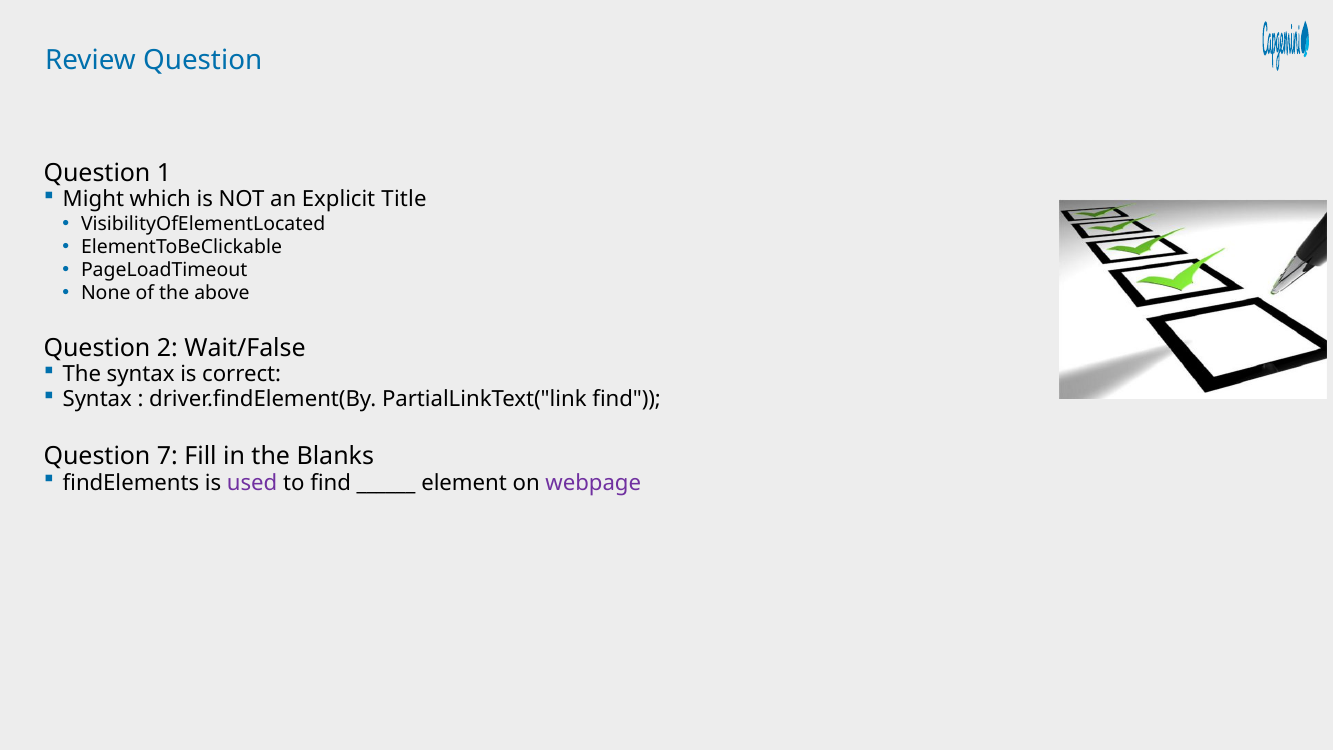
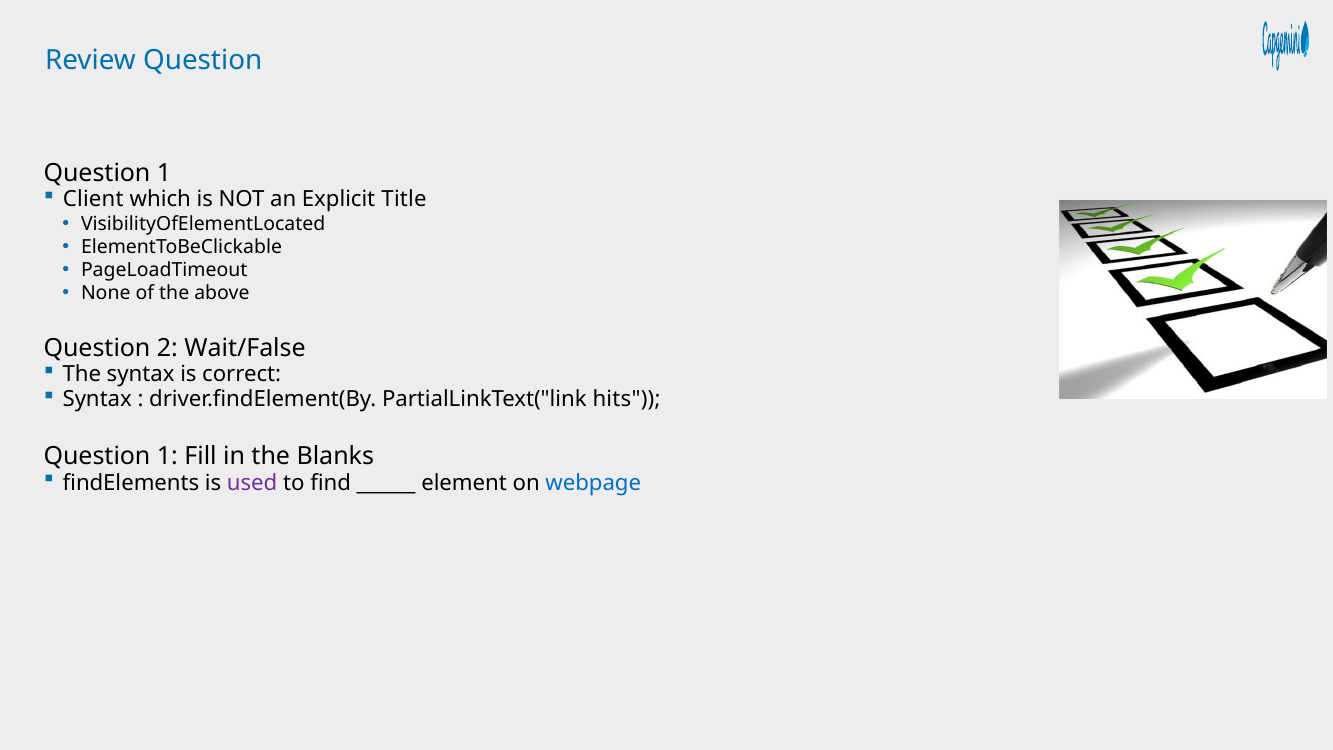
Might: Might -> Client
PartialLinkText("link find: find -> hits
7 at (167, 456): 7 -> 1
webpage colour: purple -> blue
